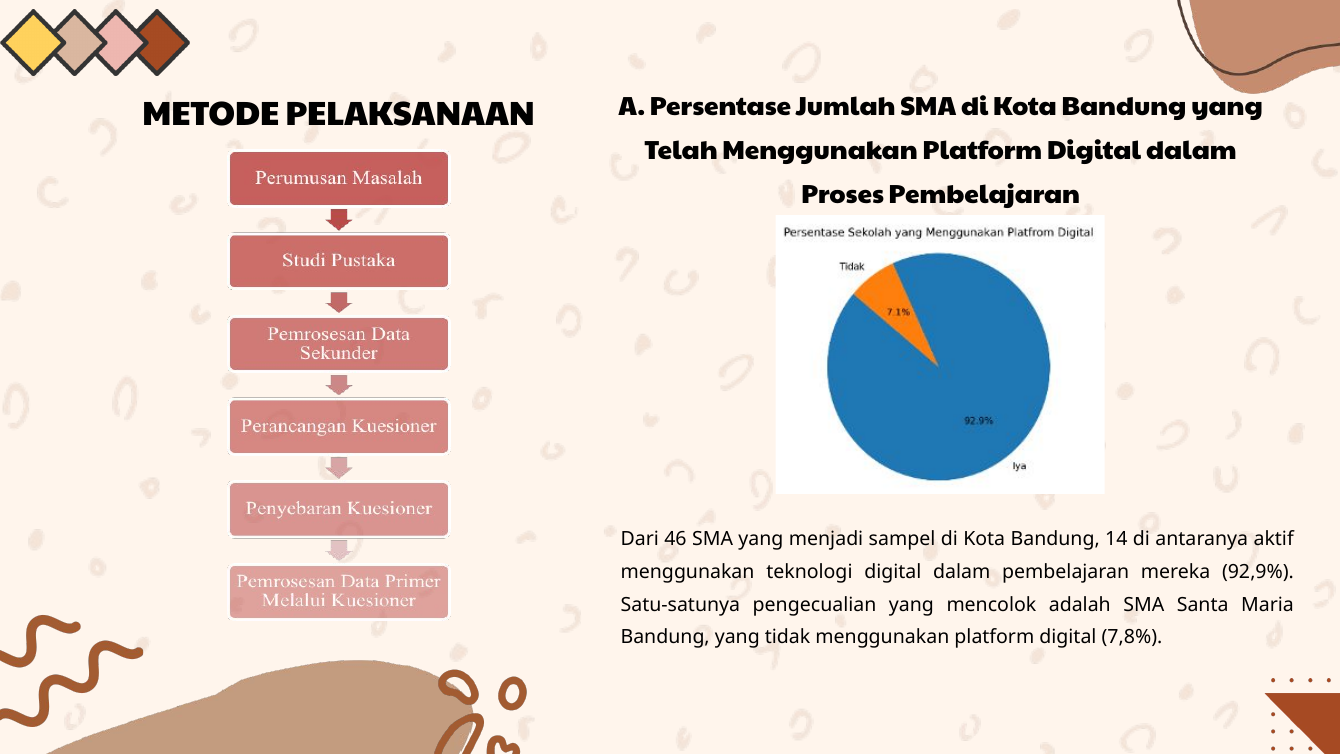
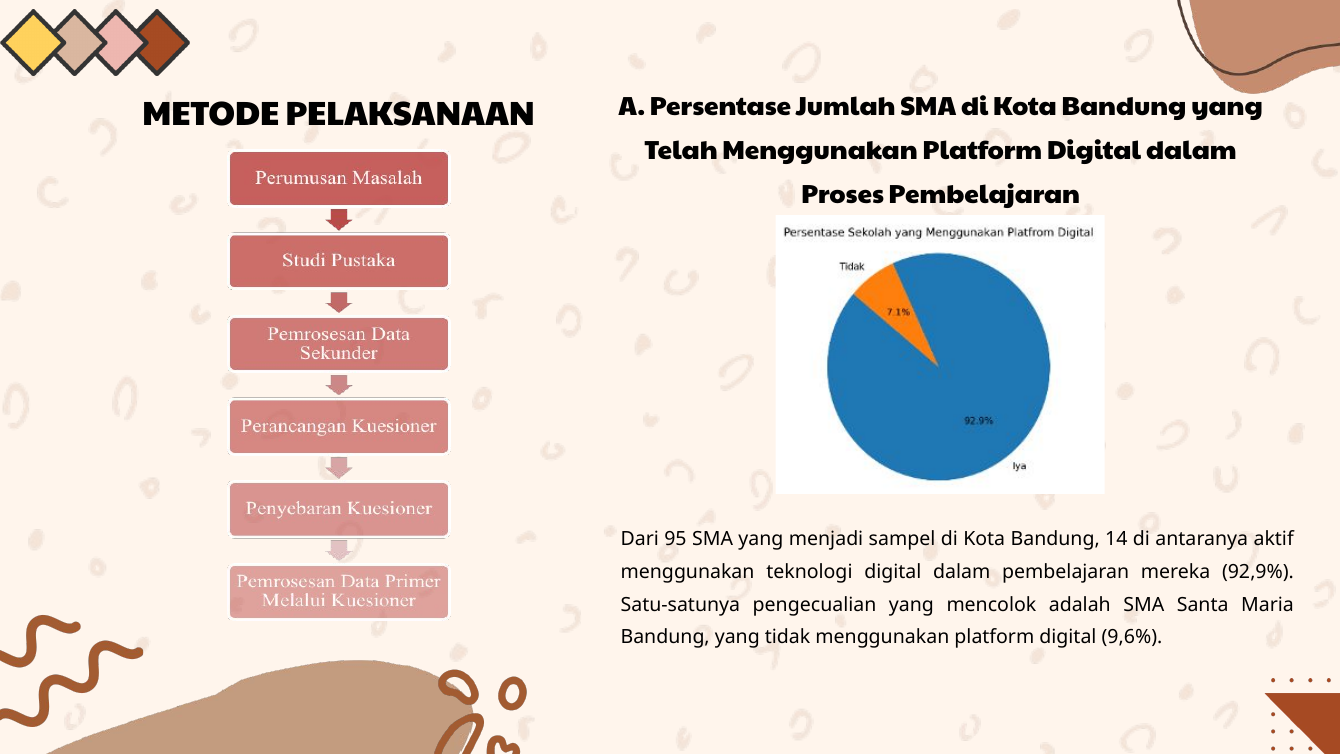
46: 46 -> 95
7,8%: 7,8% -> 9,6%
